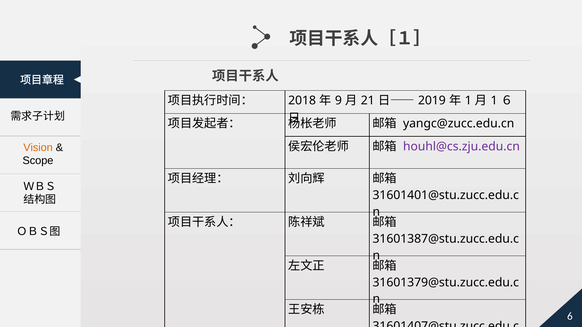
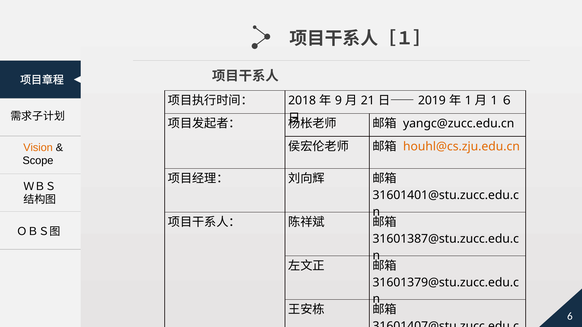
houhl@cs.zju.edu.cn colour: purple -> orange
